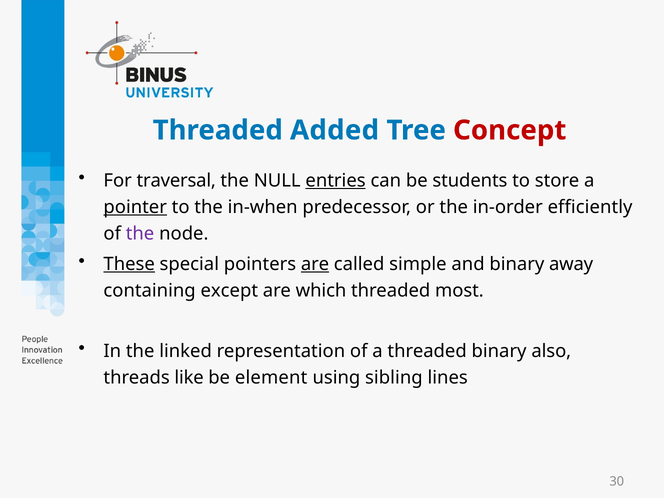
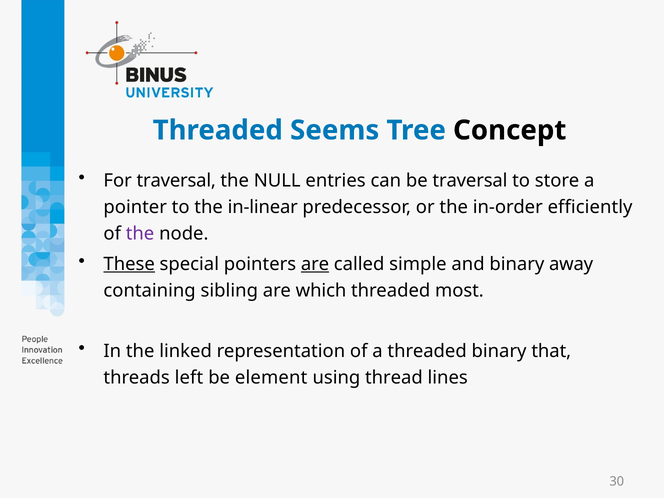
Added: Added -> Seems
Concept colour: red -> black
entries underline: present -> none
be students: students -> traversal
pointer underline: present -> none
in-when: in-when -> in-linear
except: except -> sibling
also: also -> that
like: like -> left
sibling: sibling -> thread
